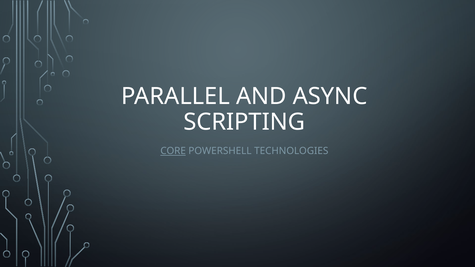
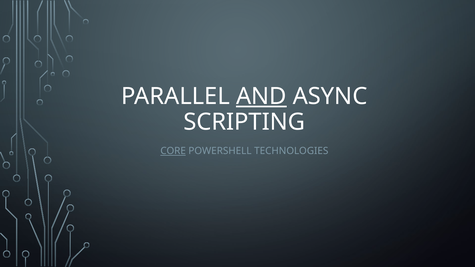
AND underline: none -> present
